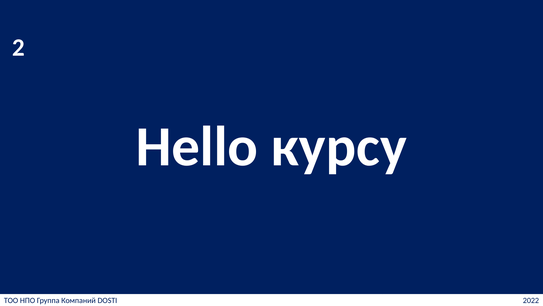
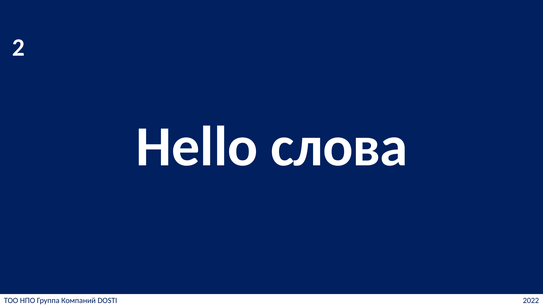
курсу: курсу -> слова
